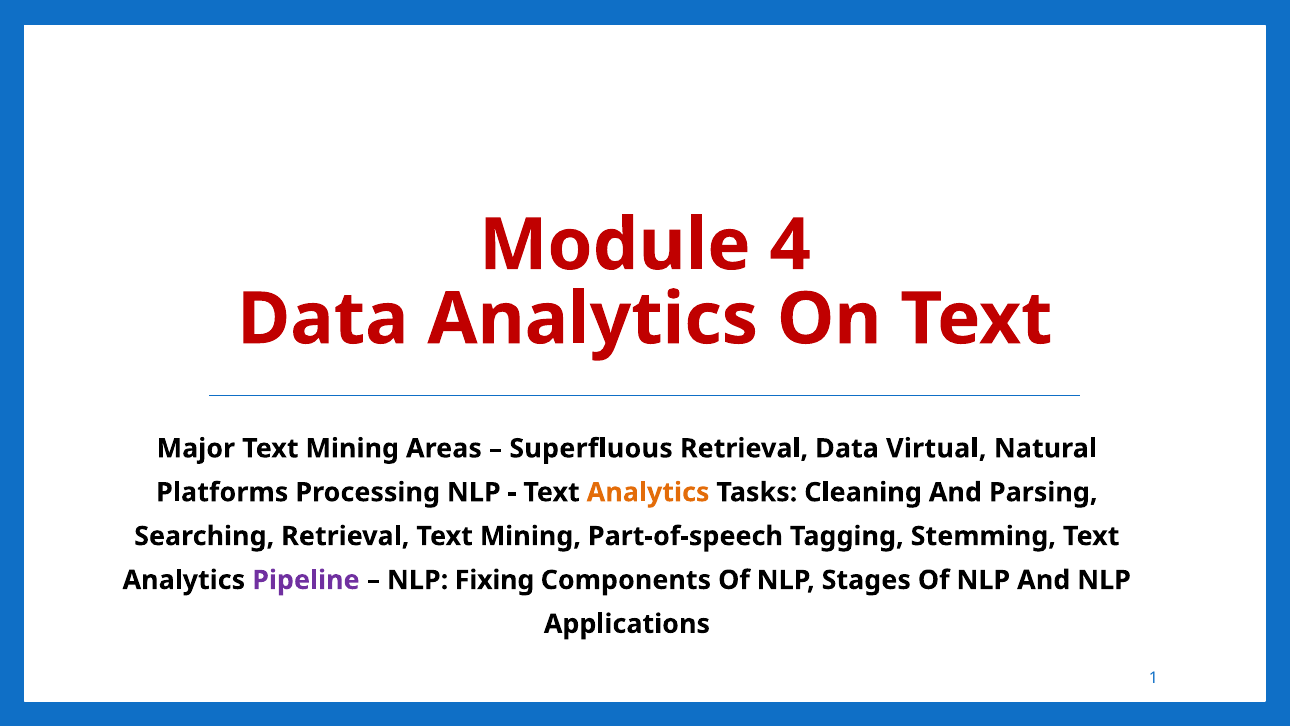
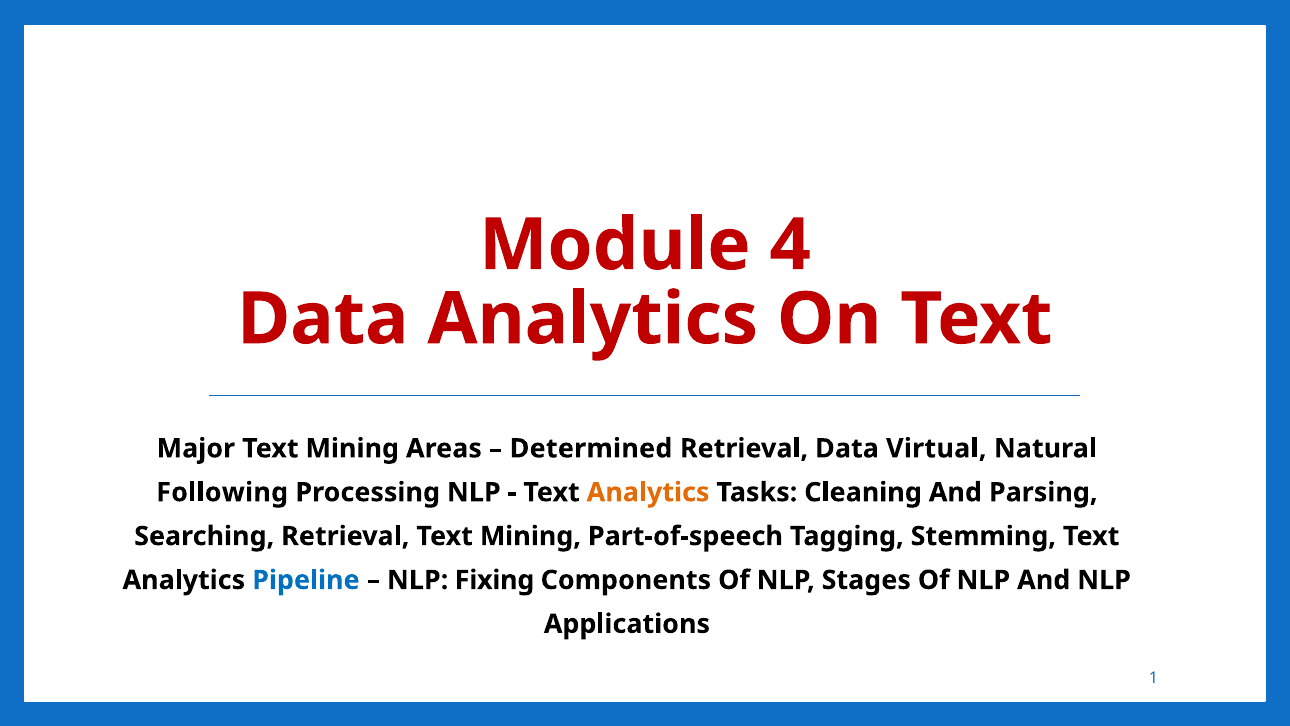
Superfluous: Superfluous -> Determined
Platforms: Platforms -> Following
Pipeline colour: purple -> blue
